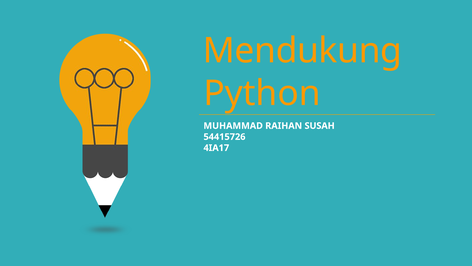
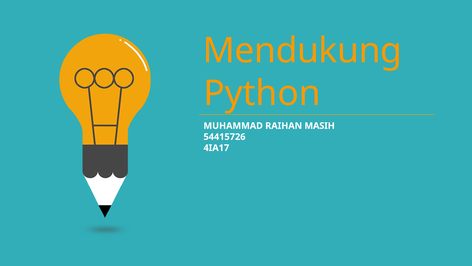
SUSAH: SUSAH -> MASIH
